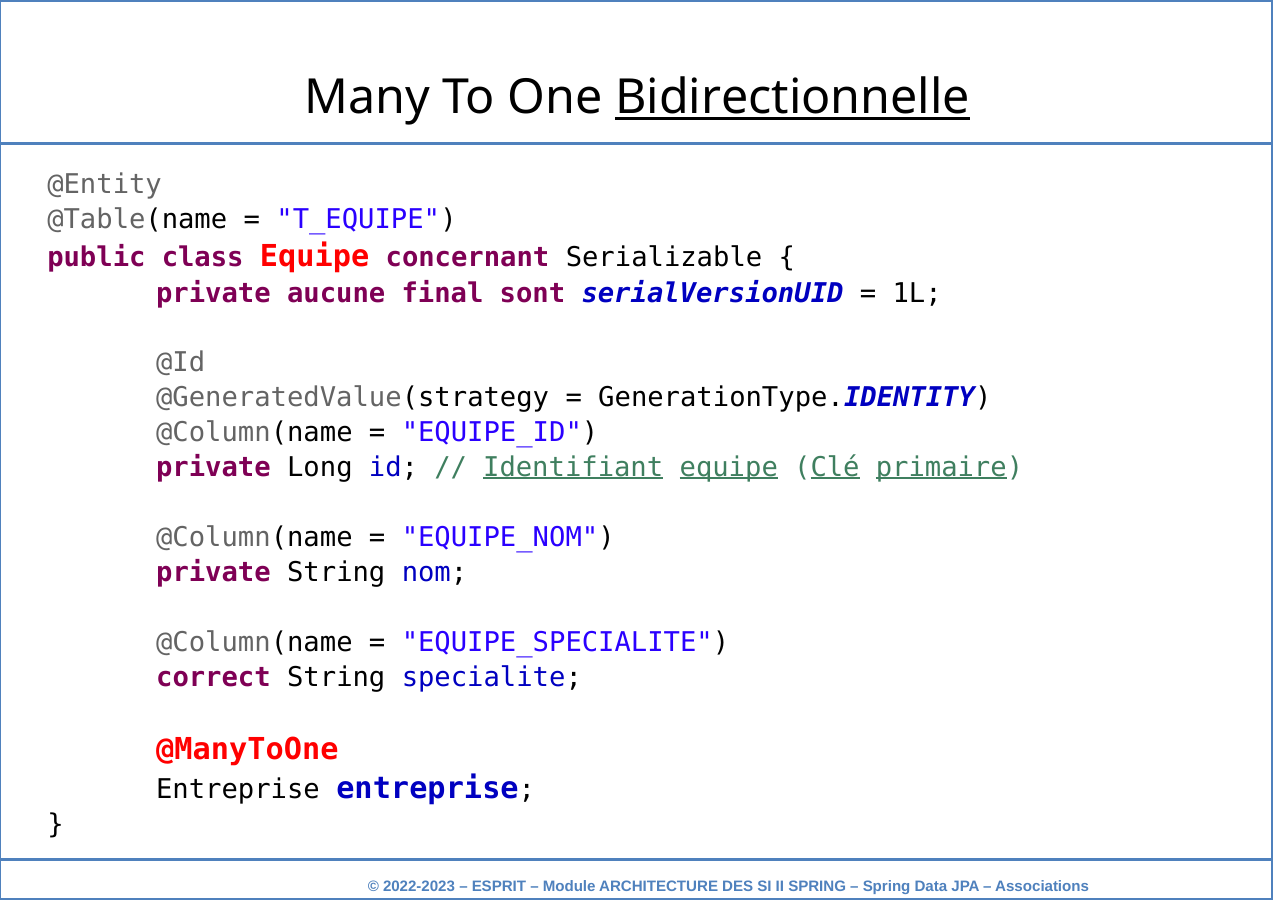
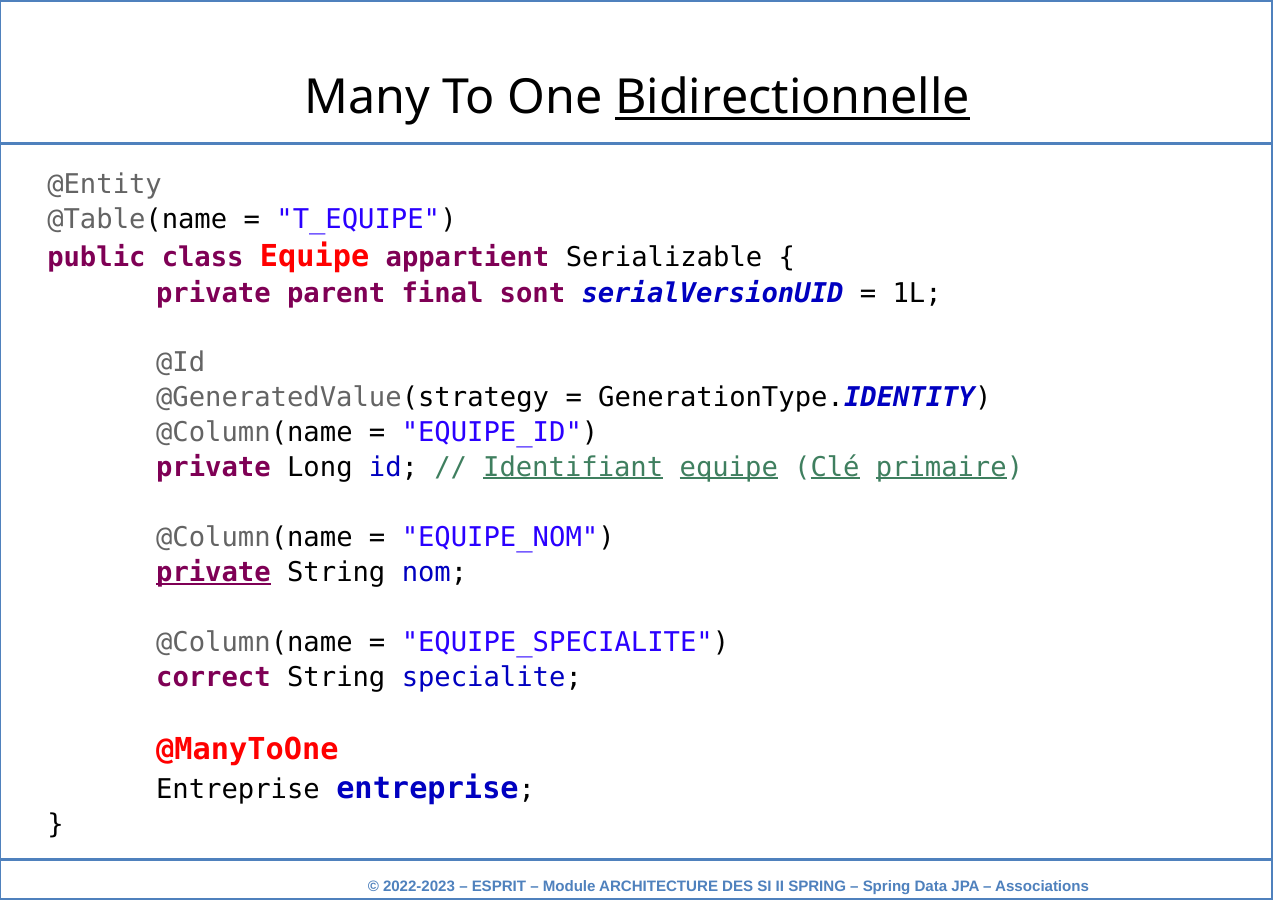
concernant: concernant -> appartient
aucune: aucune -> parent
private at (213, 573) underline: none -> present
